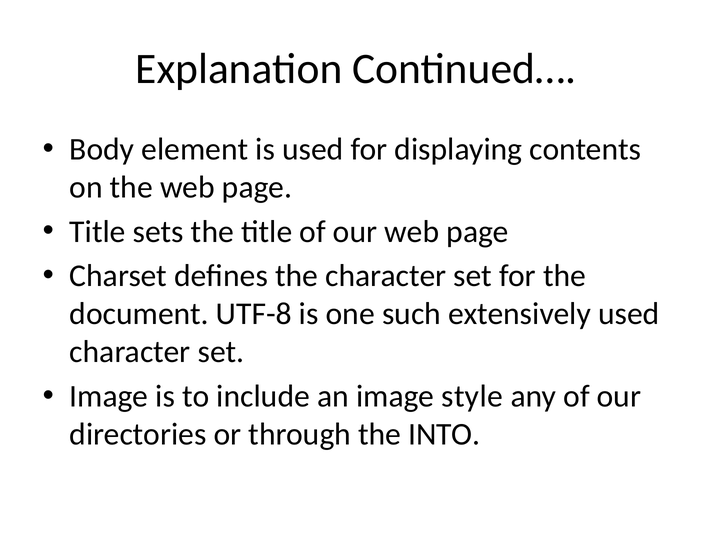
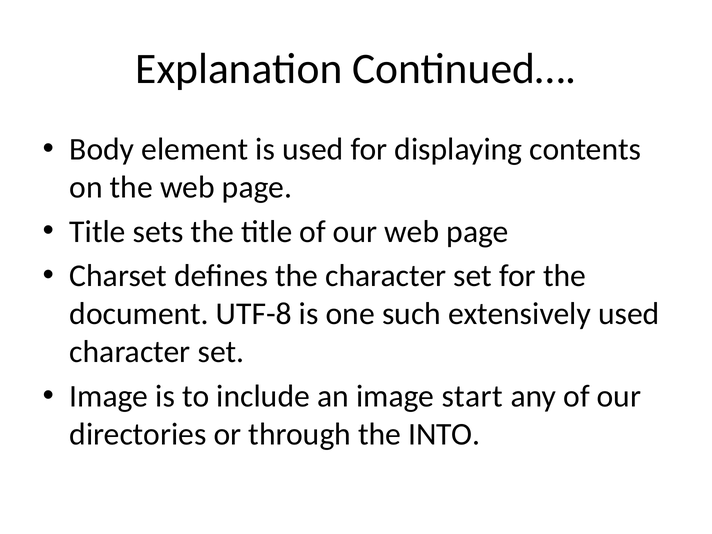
style: style -> start
